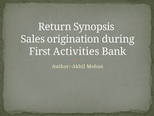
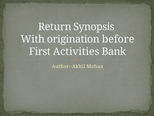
Sales: Sales -> With
during: during -> before
